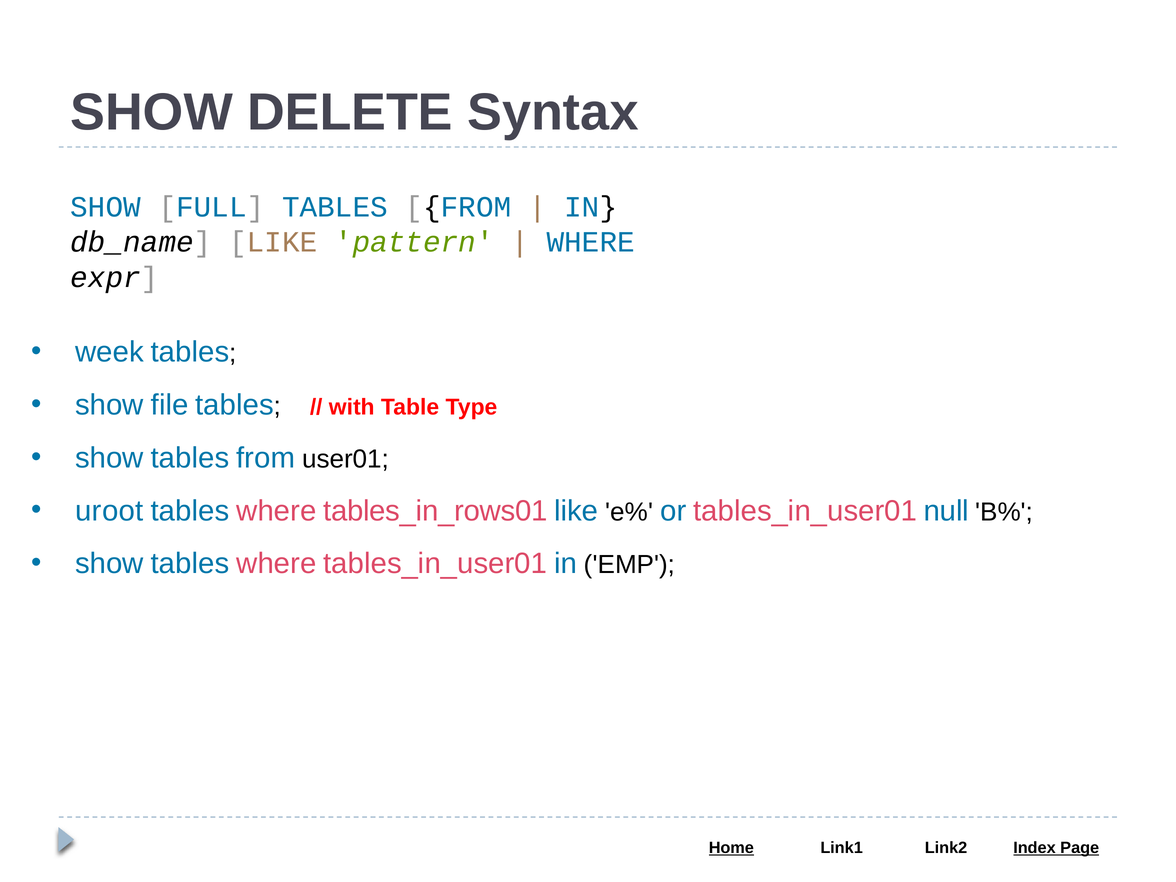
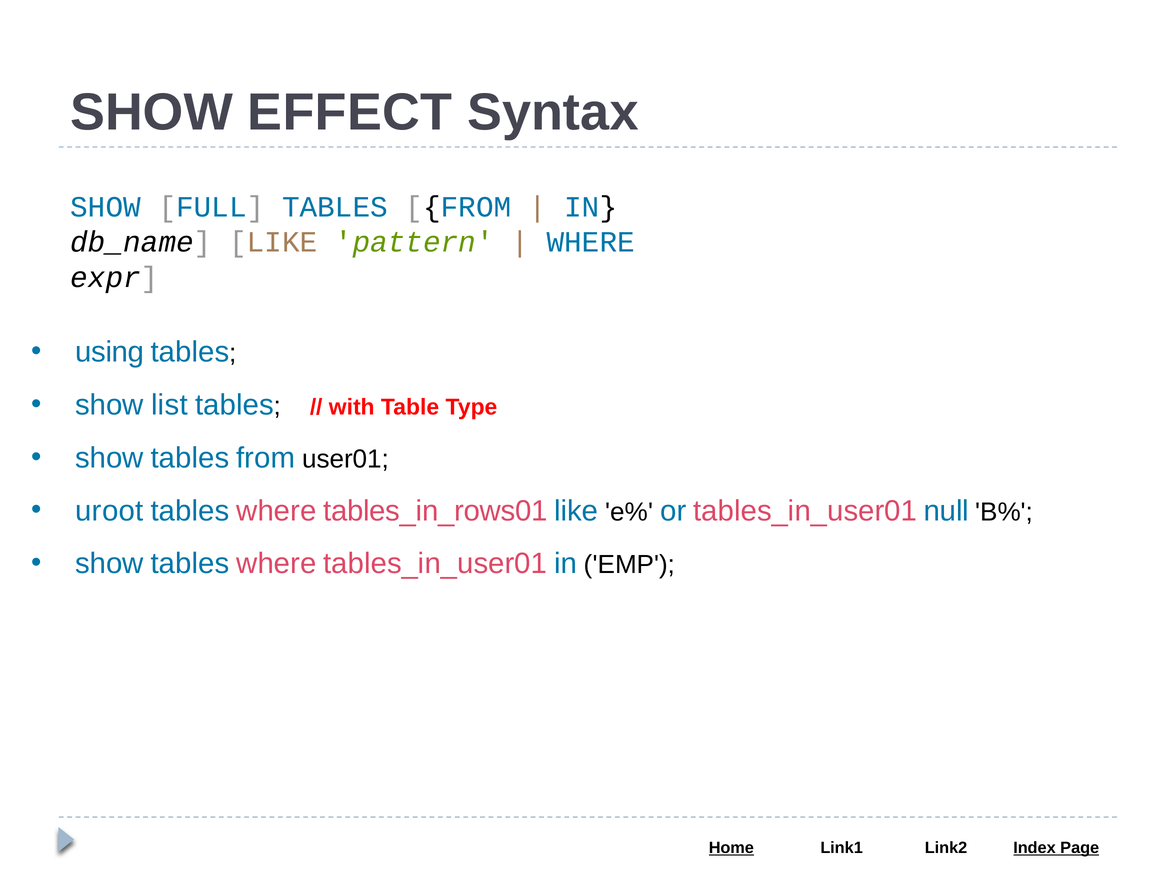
DELETE: DELETE -> EFFECT
week: week -> using
file: file -> list
